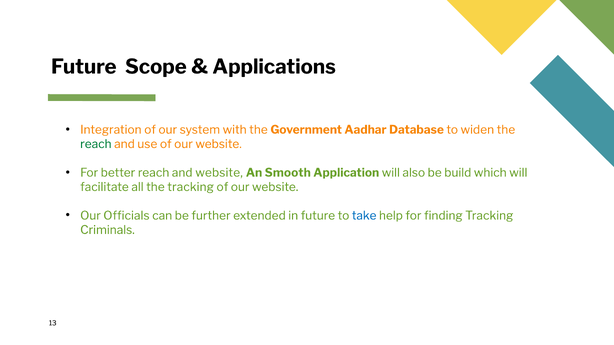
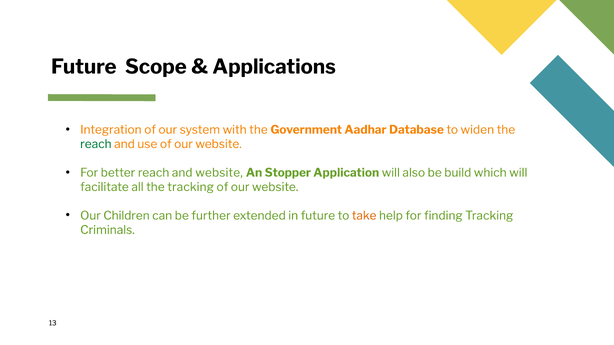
Smooth: Smooth -> Stopper
Officials: Officials -> Children
take colour: blue -> orange
